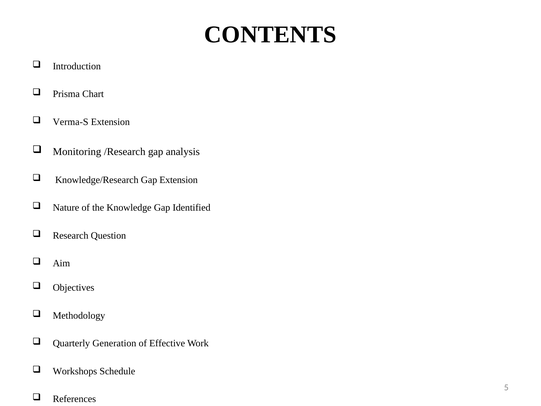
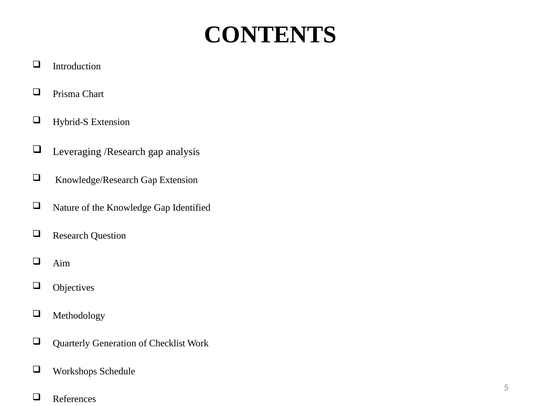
Verma-S: Verma-S -> Hybrid-S
Monitoring: Monitoring -> Leveraging
Effective: Effective -> Checklist
